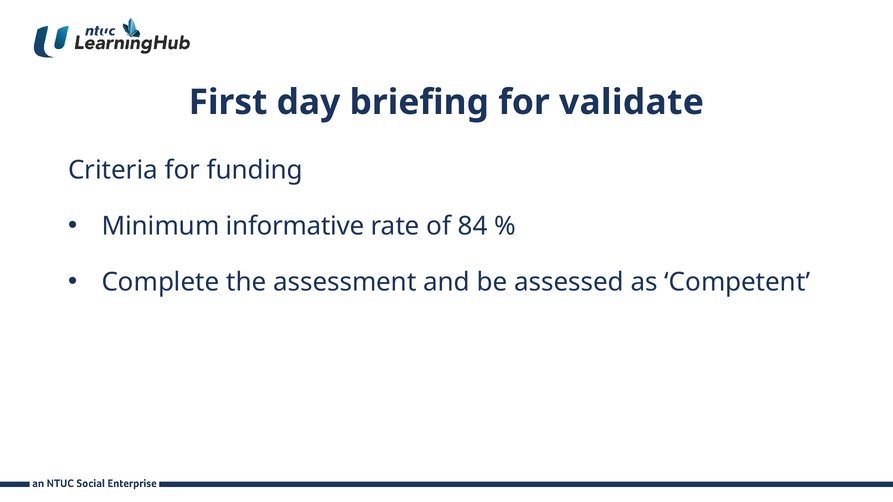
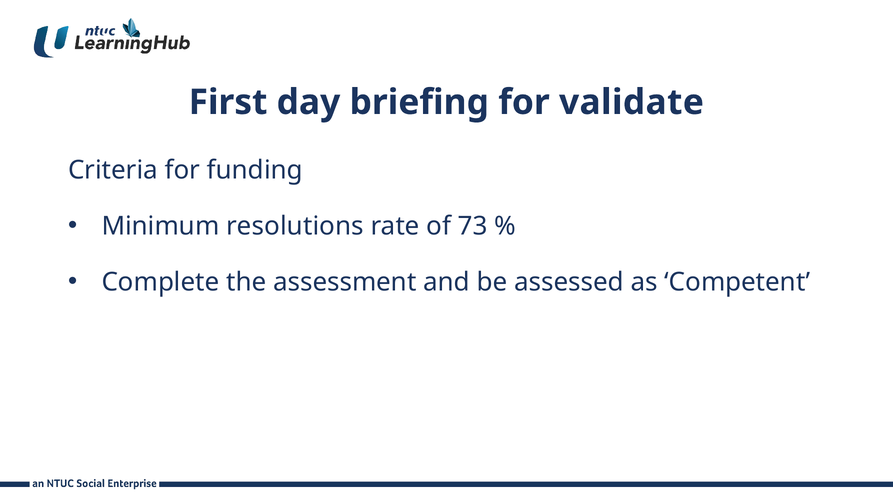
informative: informative -> resolutions
84: 84 -> 73
